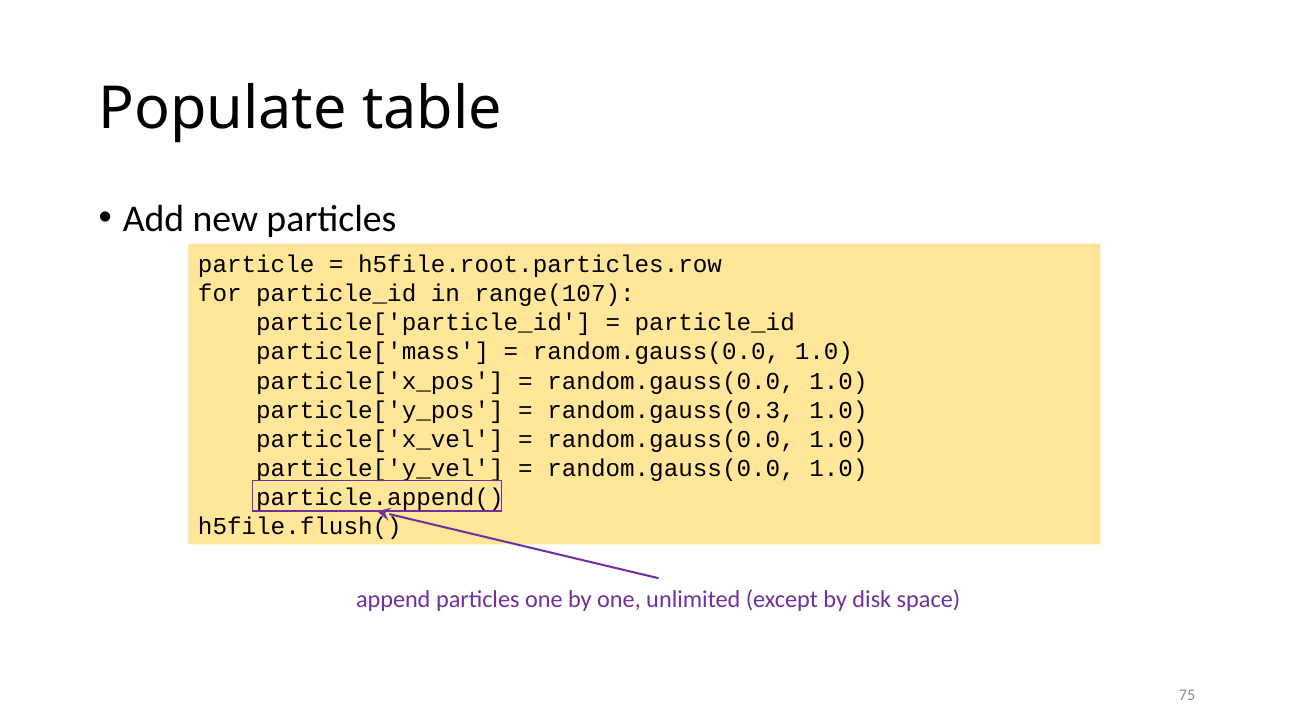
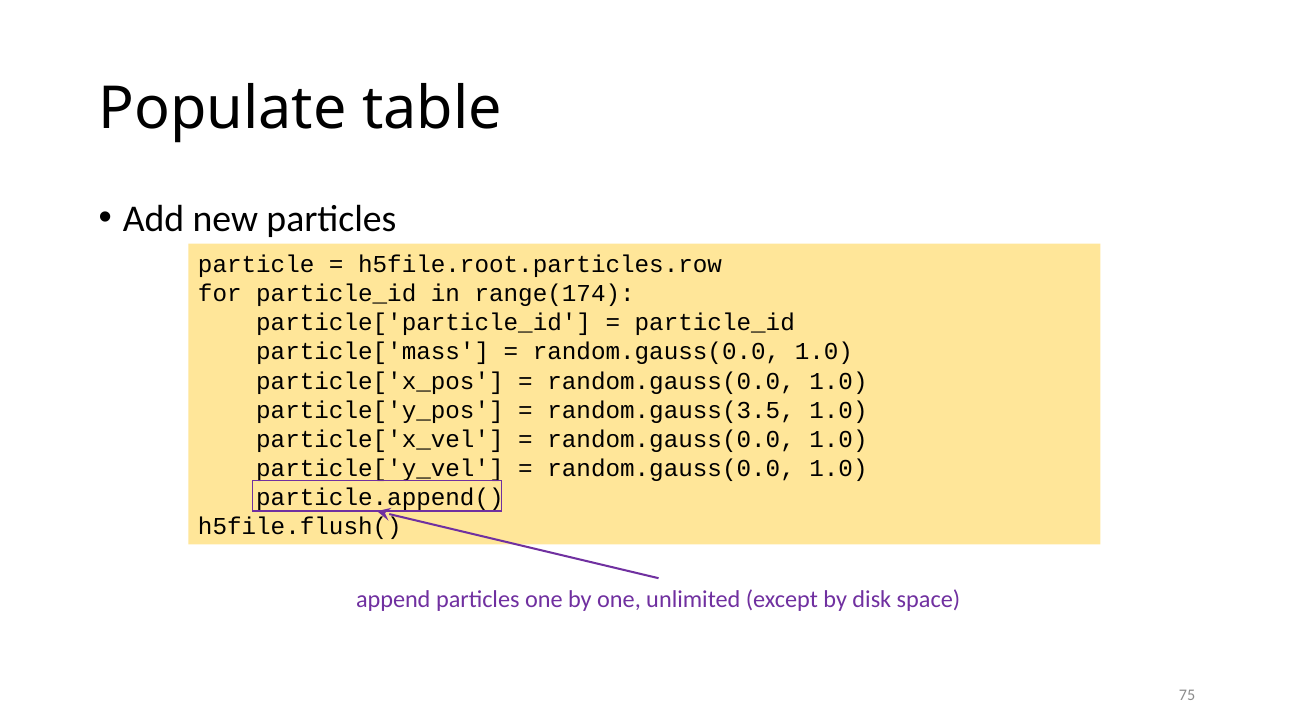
range(107: range(107 -> range(174
random.gauss(0.3: random.gauss(0.3 -> random.gauss(3.5
